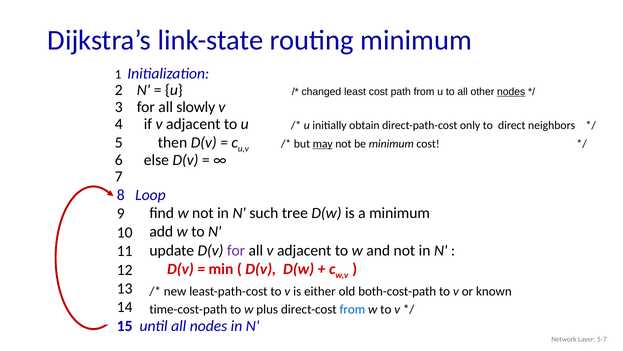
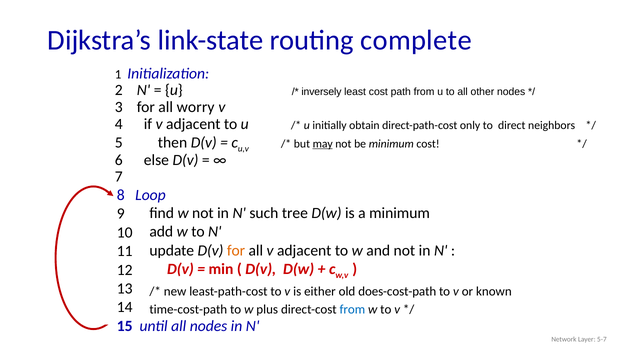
routing minimum: minimum -> complete
changed: changed -> inversely
nodes at (511, 92) underline: present -> none
slowly: slowly -> worry
for at (236, 250) colour: purple -> orange
both-cost-path: both-cost-path -> does-cost-path
